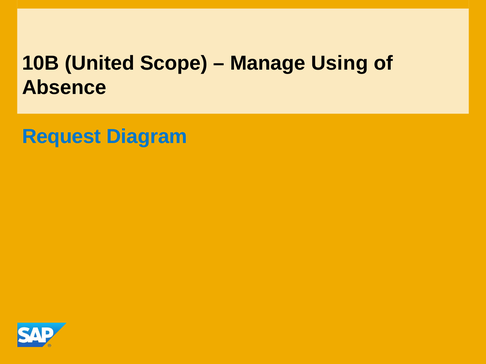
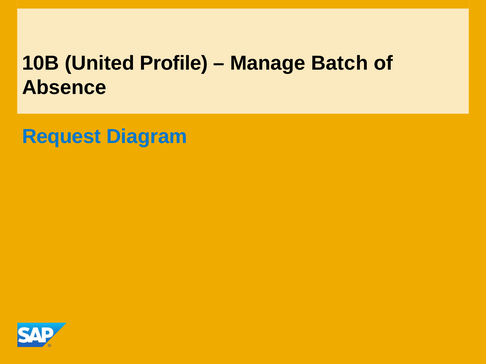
Scope: Scope -> Profile
Using: Using -> Batch
